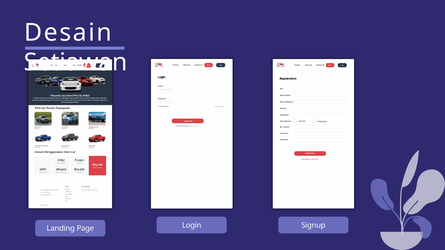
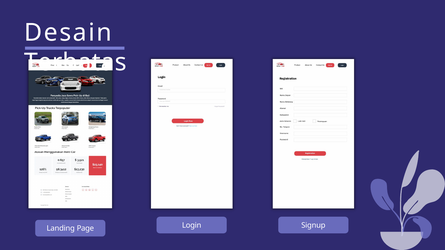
Setiawan: Setiawan -> Terbatas
